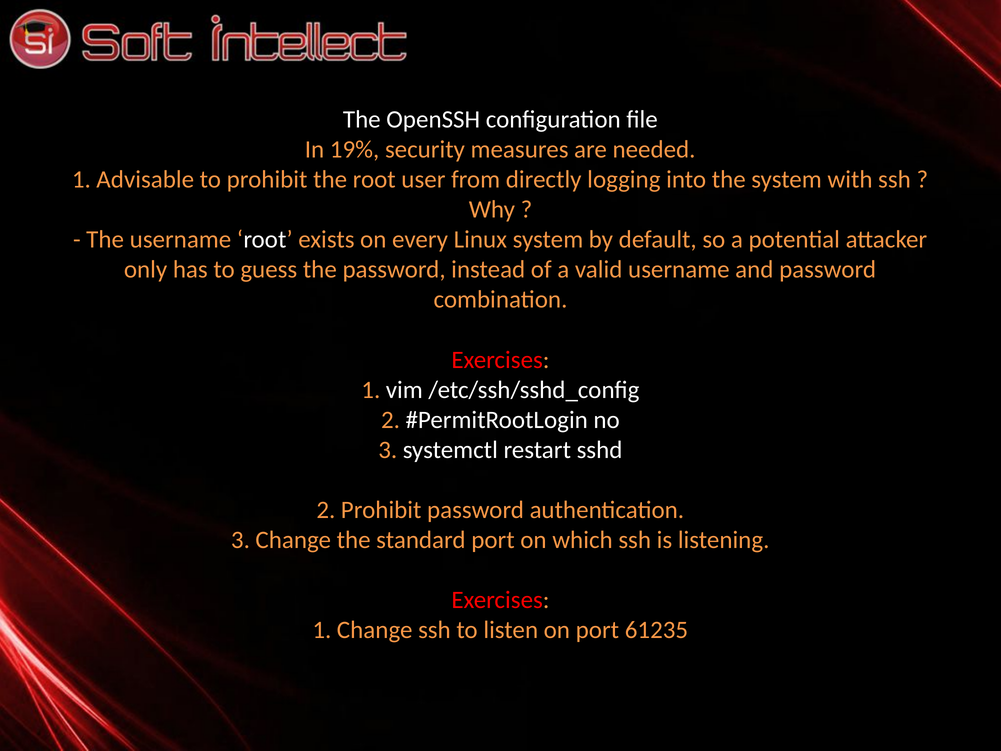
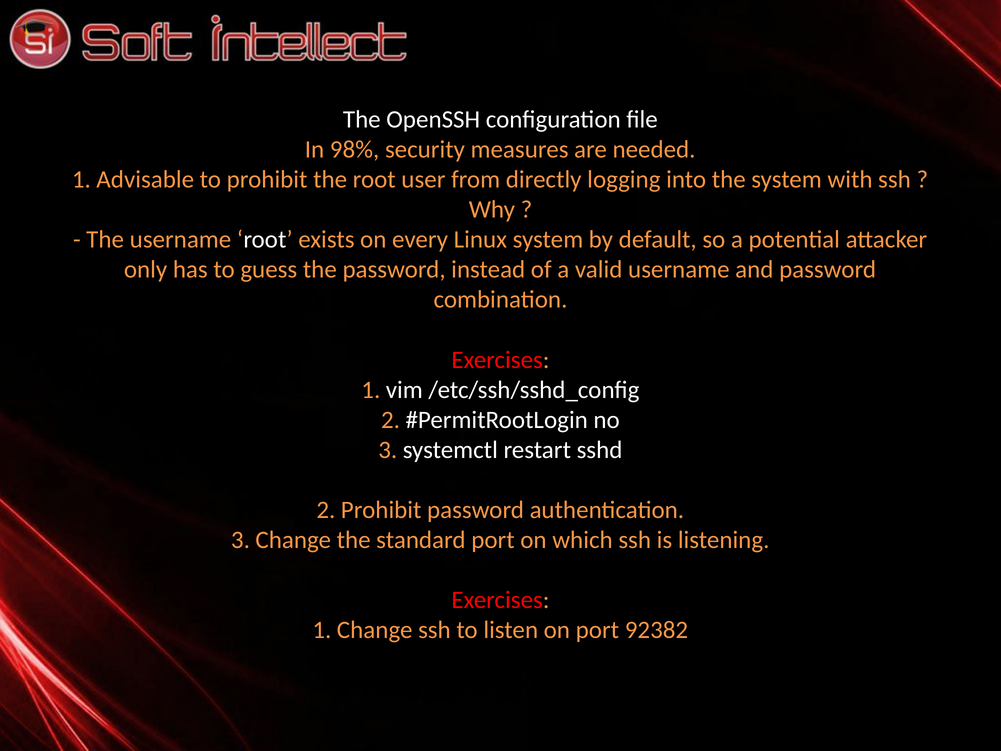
19%: 19% -> 98%
61235: 61235 -> 92382
